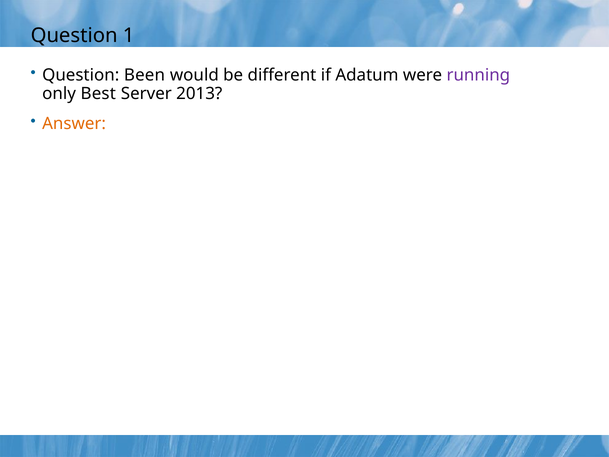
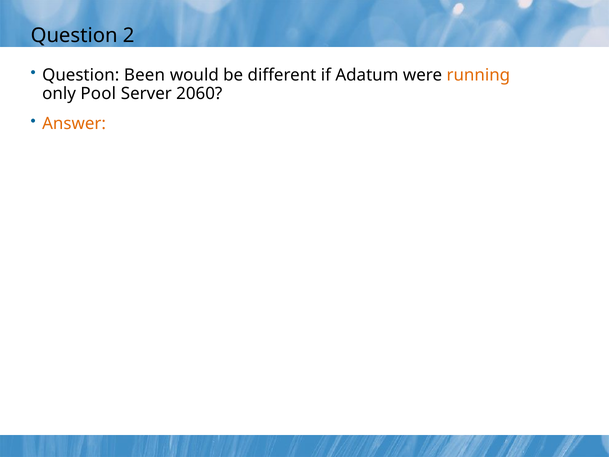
1: 1 -> 2
running colour: purple -> orange
Best: Best -> Pool
2013: 2013 -> 2060
